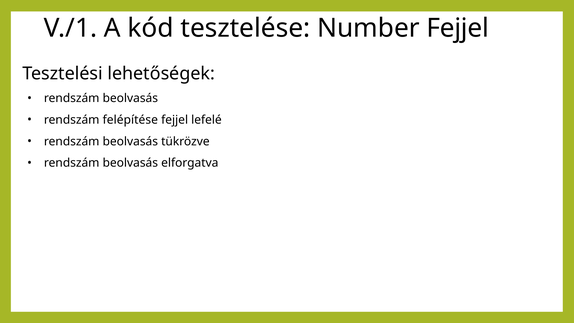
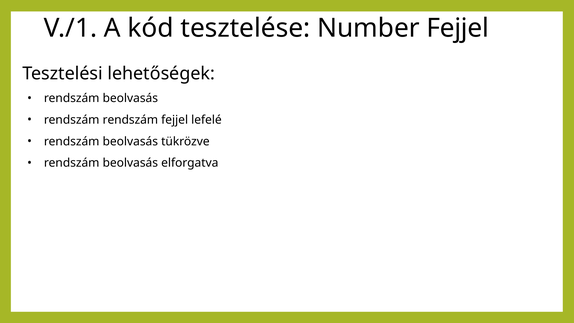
rendszám felépítése: felépítése -> rendszám
